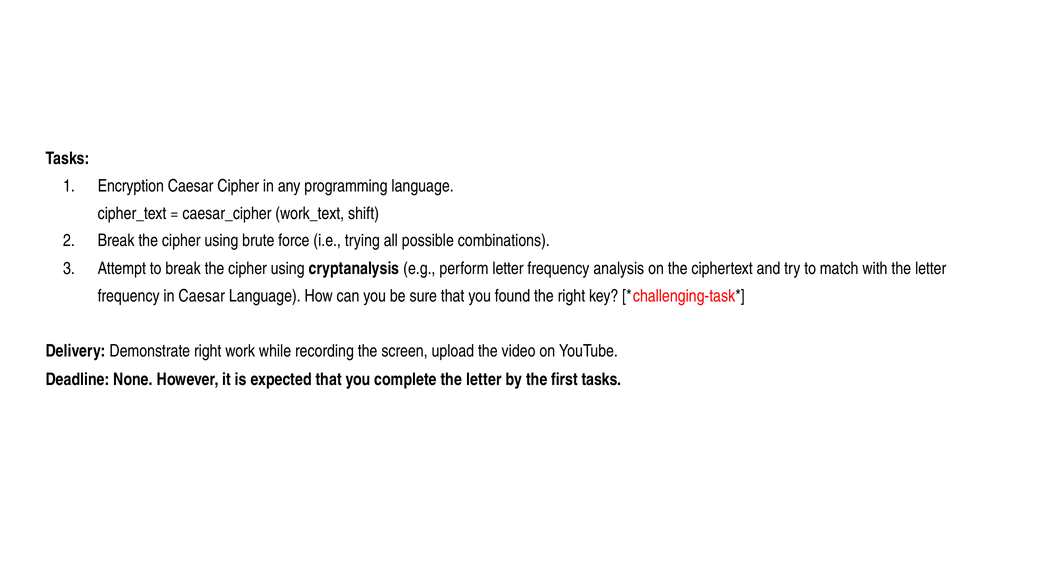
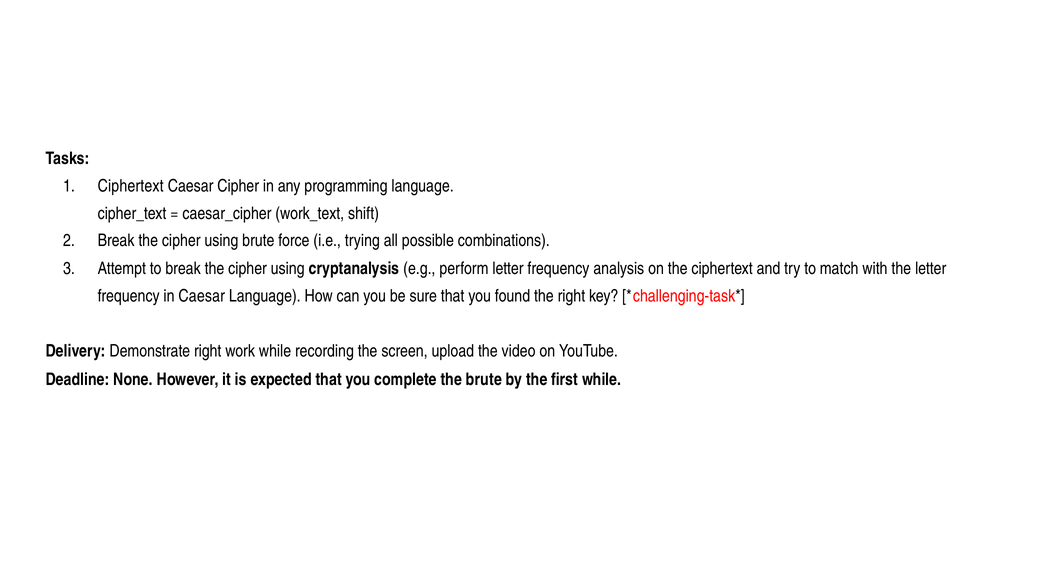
Encryption at (131, 186): Encryption -> Ciphertext
complete the letter: letter -> brute
first tasks: tasks -> while
